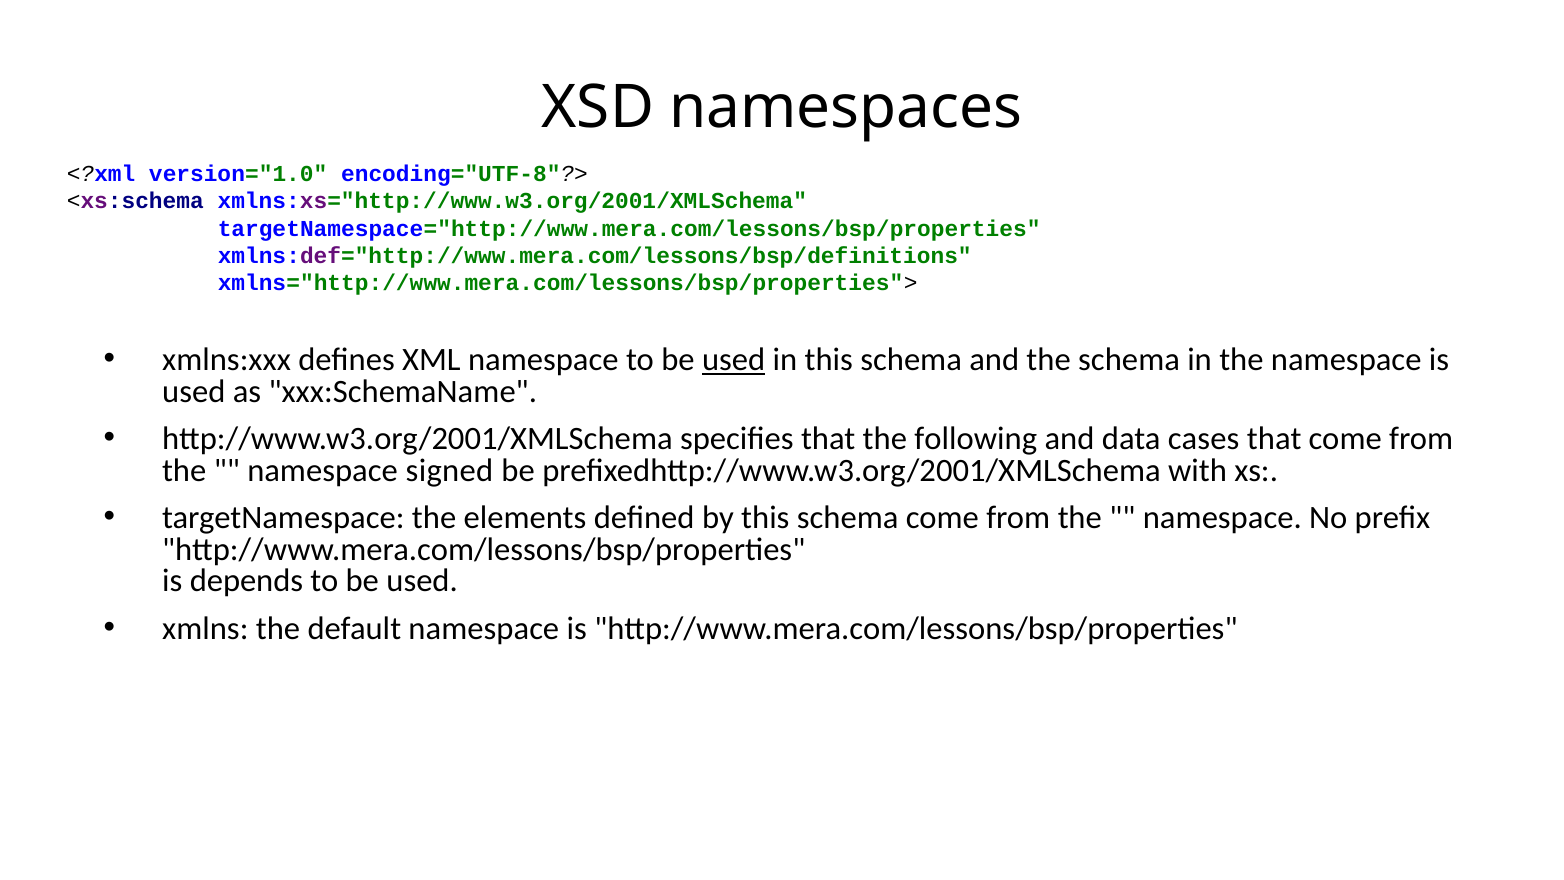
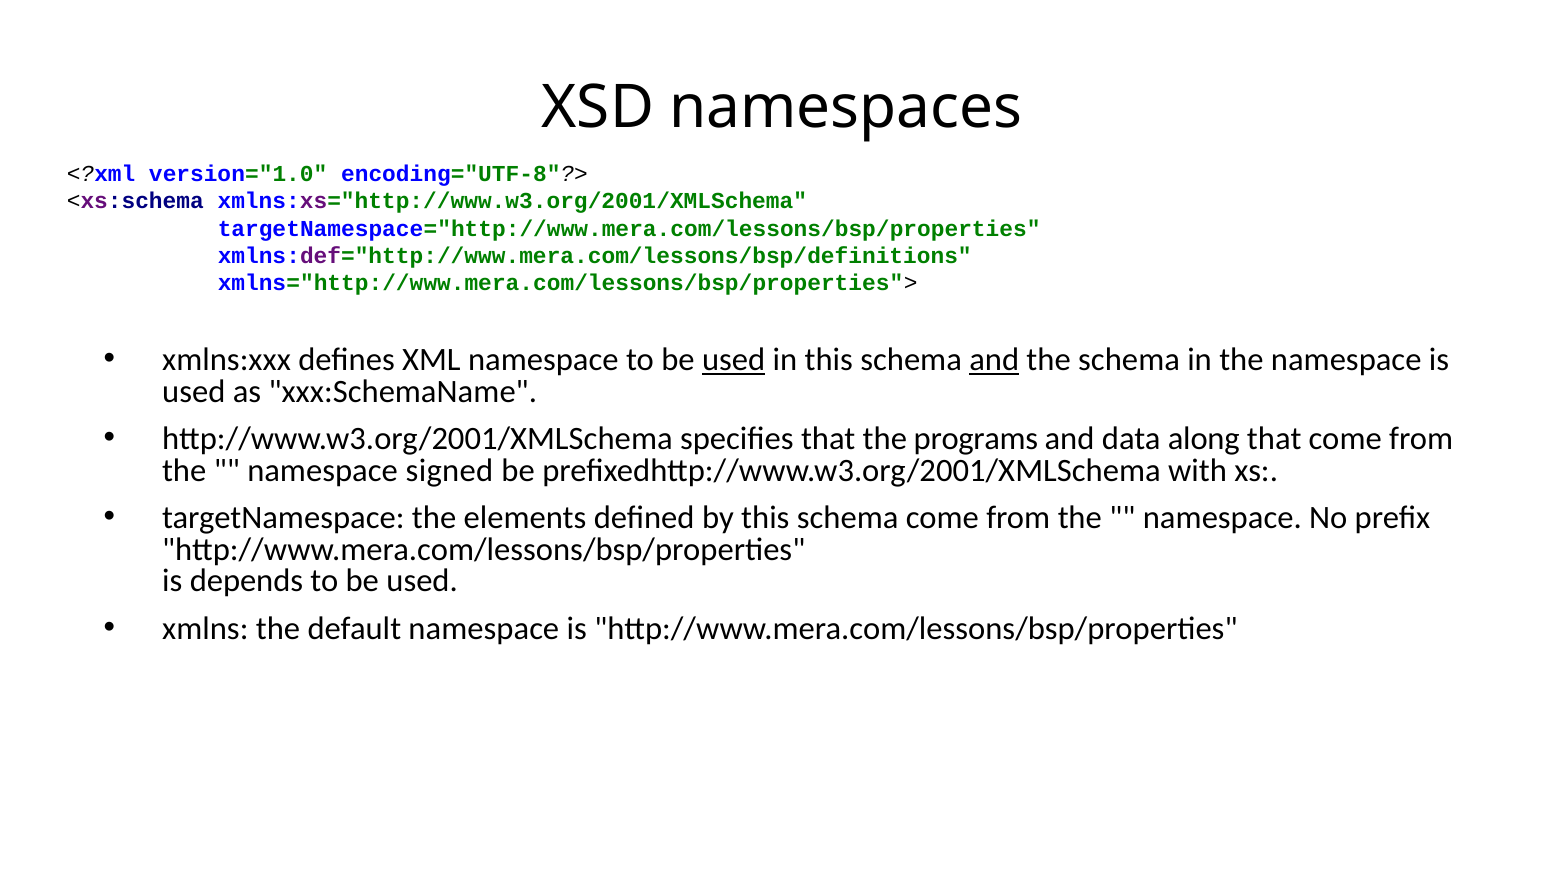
and at (994, 360) underline: none -> present
following: following -> programs
cases: cases -> along
